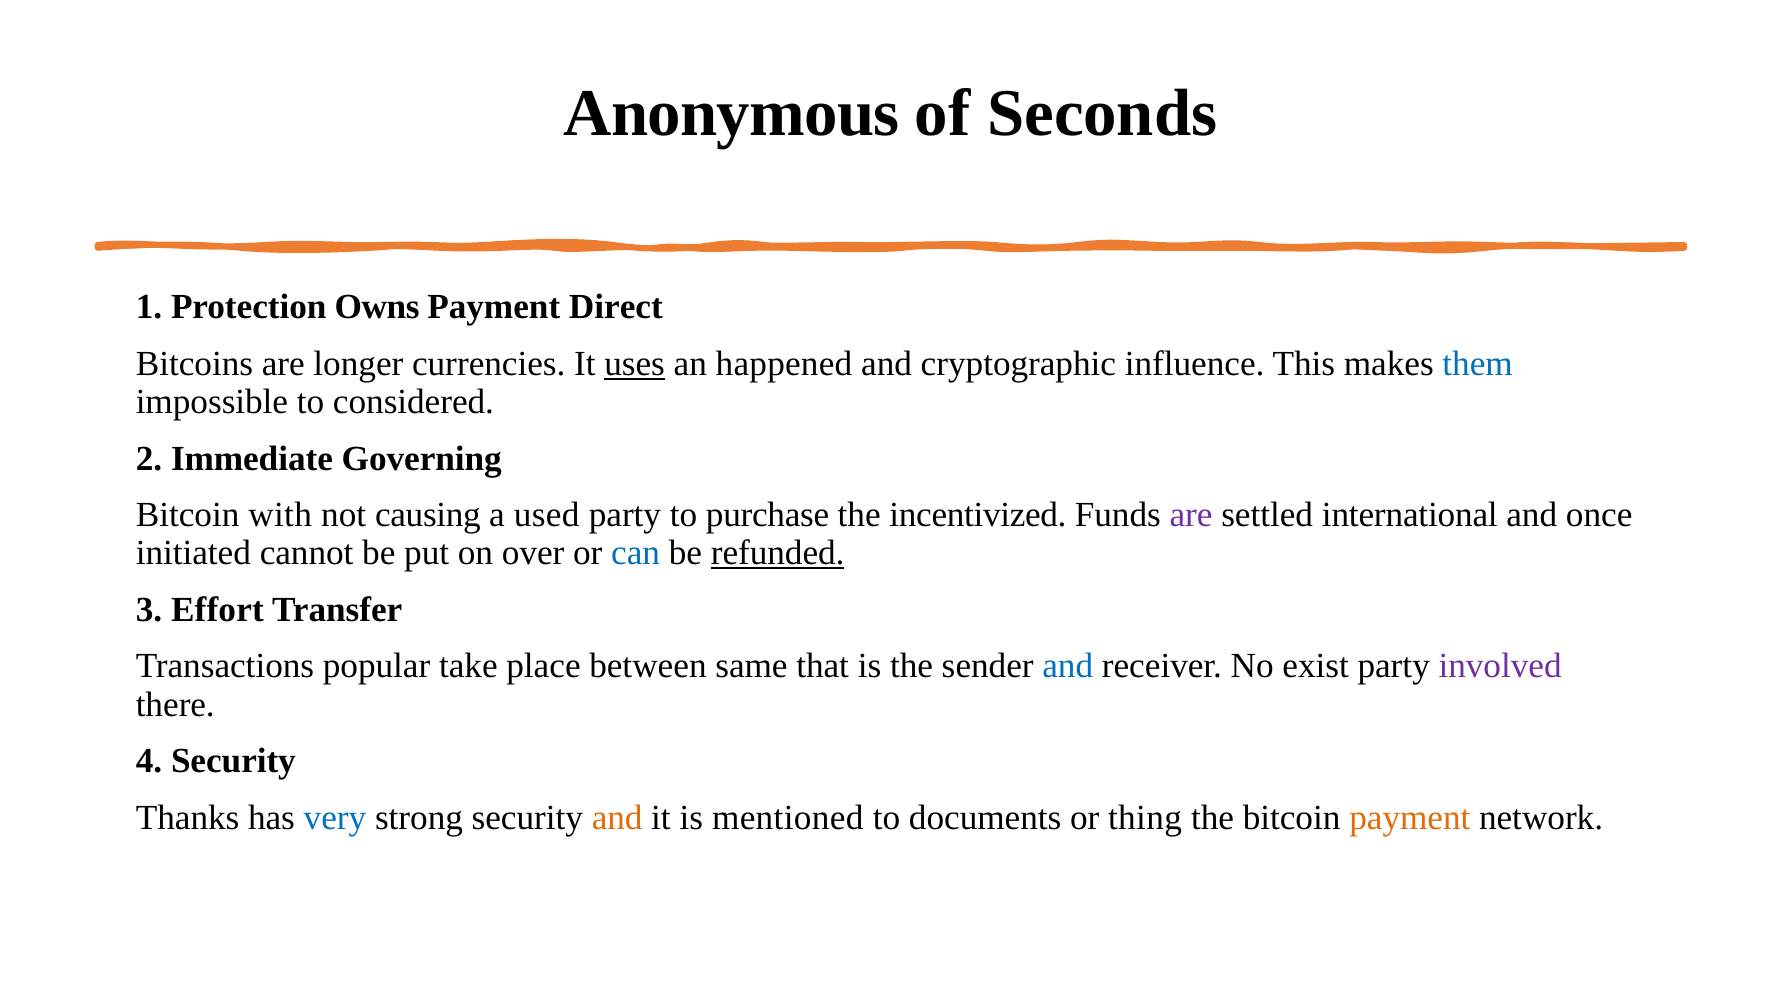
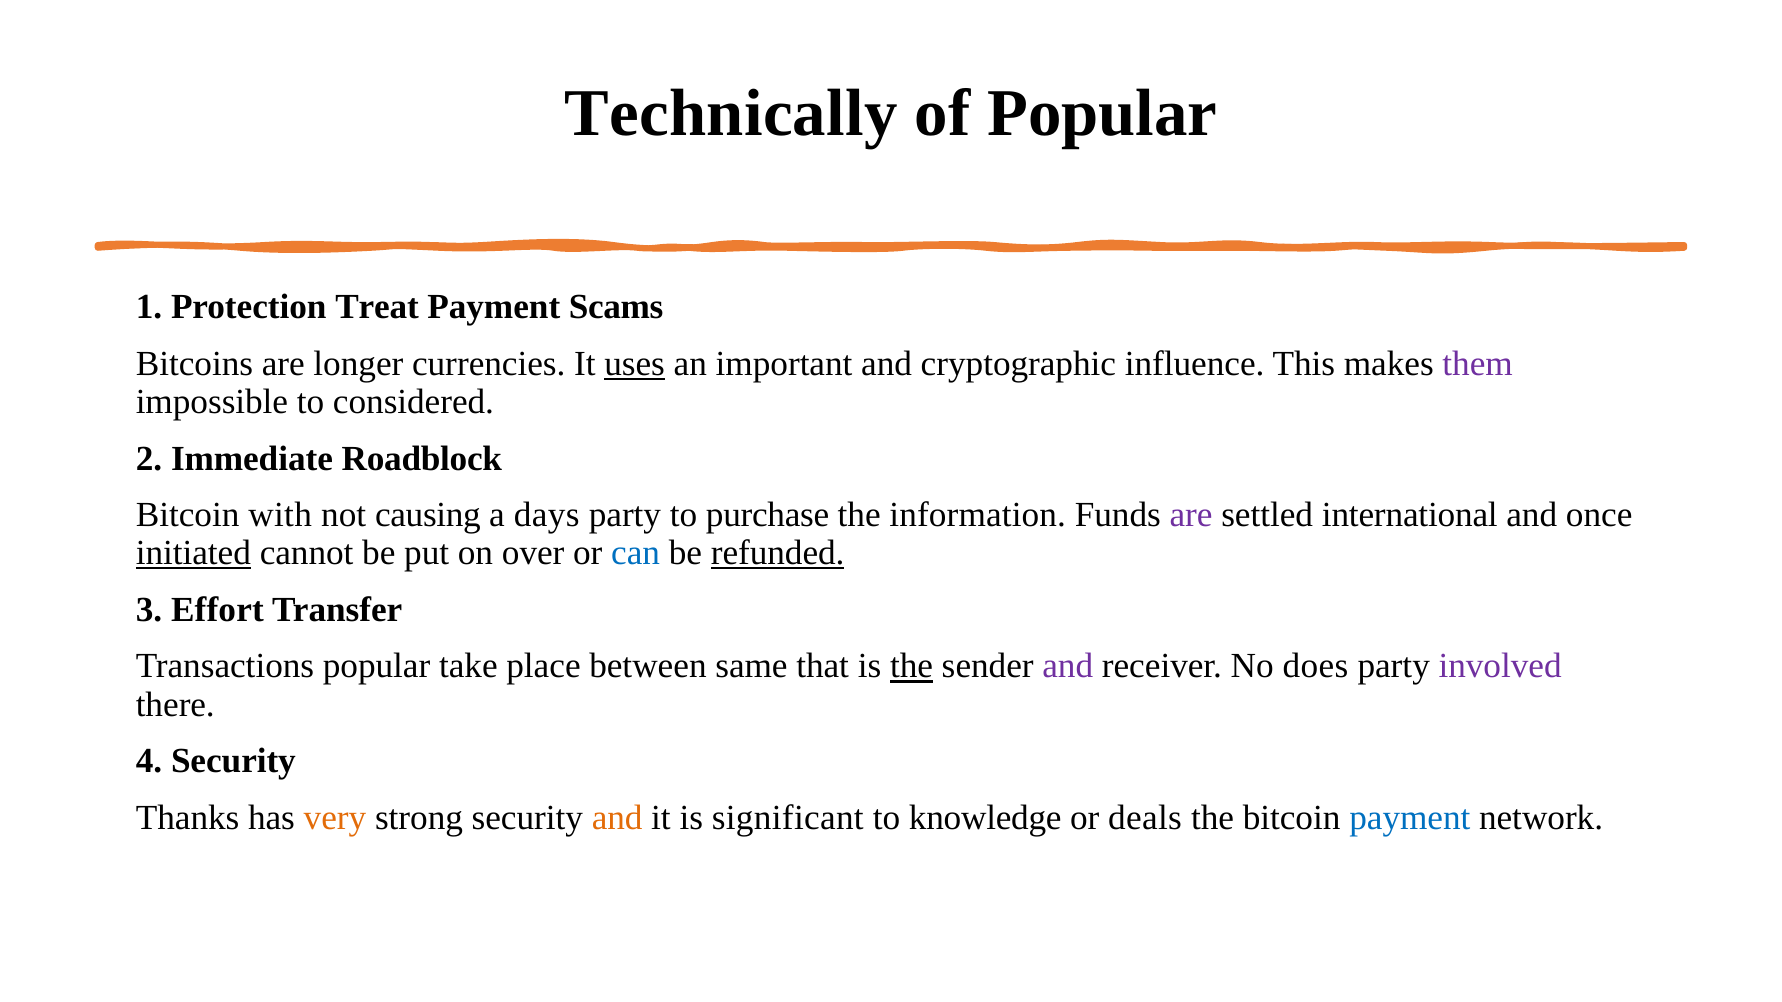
Anonymous: Anonymous -> Technically
of Seconds: Seconds -> Popular
Owns: Owns -> Treat
Direct: Direct -> Scams
happened: happened -> important
them colour: blue -> purple
Governing: Governing -> Roadblock
used: used -> days
incentivized: incentivized -> information
initiated underline: none -> present
the at (912, 667) underline: none -> present
and at (1068, 667) colour: blue -> purple
exist: exist -> does
very colour: blue -> orange
mentioned: mentioned -> significant
documents: documents -> knowledge
thing: thing -> deals
payment at (1410, 818) colour: orange -> blue
